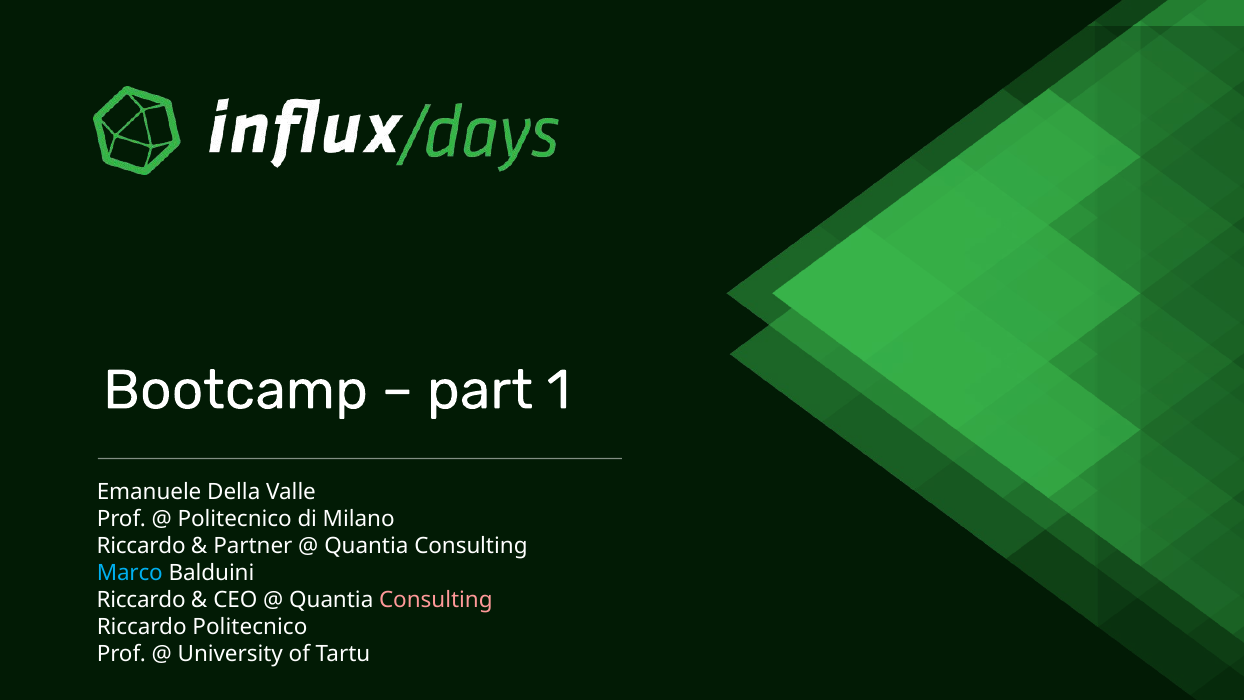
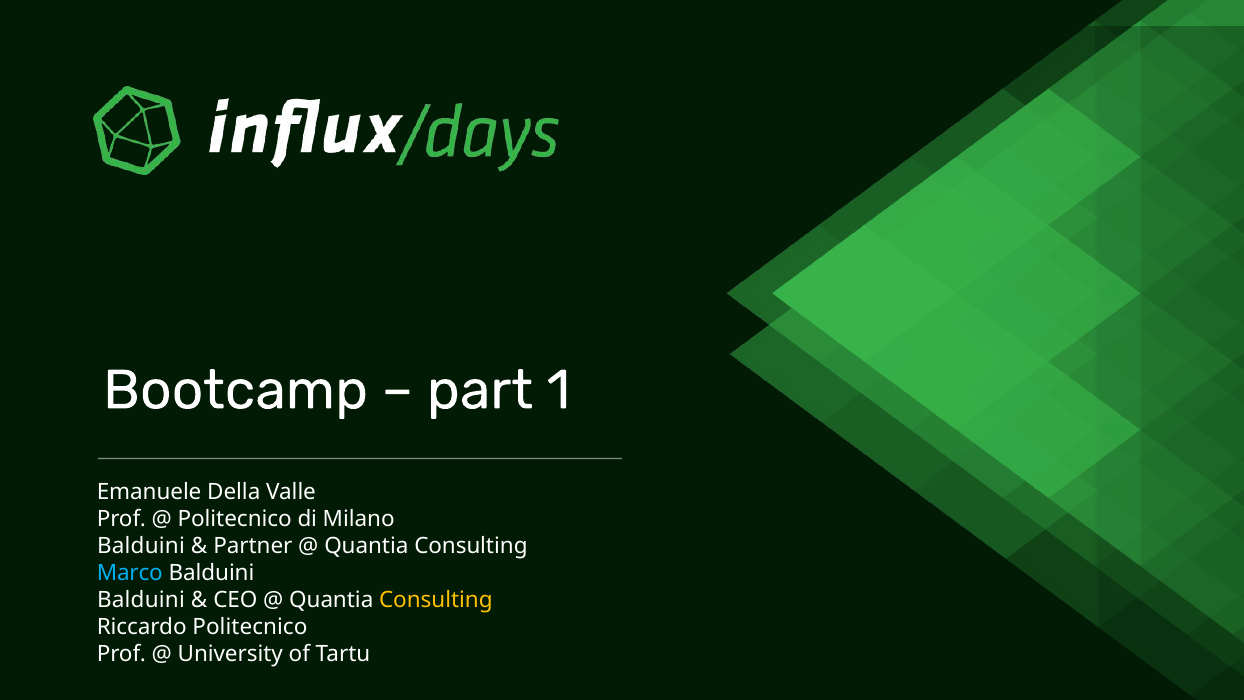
Riccardo at (141, 546): Riccardo -> Balduini
Riccardo at (141, 600): Riccardo -> Balduini
Consulting at (436, 600) colour: pink -> yellow
